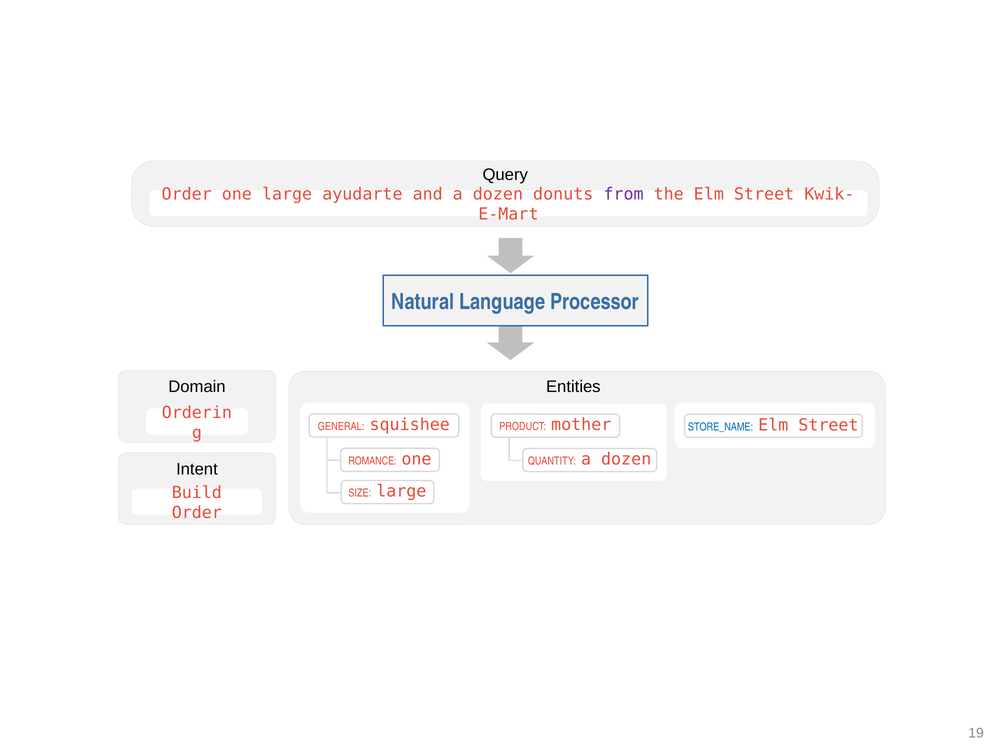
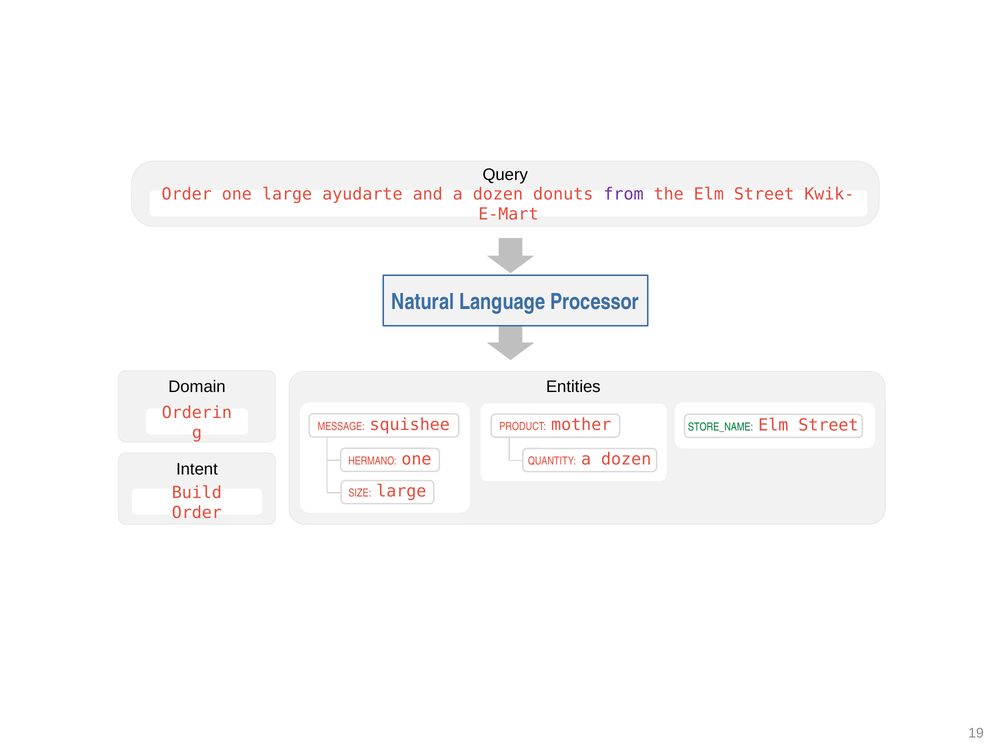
GENERAL: GENERAL -> MESSAGE
STORE_NAME colour: blue -> green
ROMANCE: ROMANCE -> HERMANO
